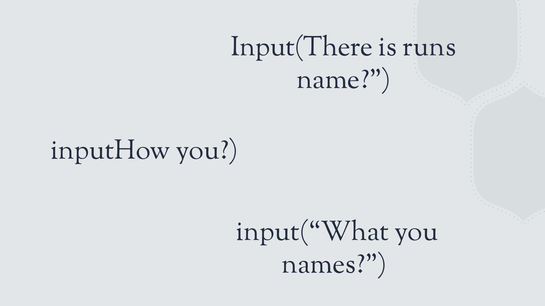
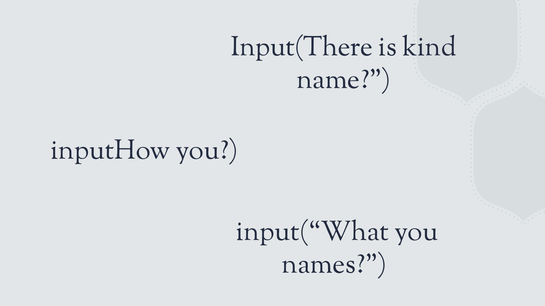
runs: runs -> kind
